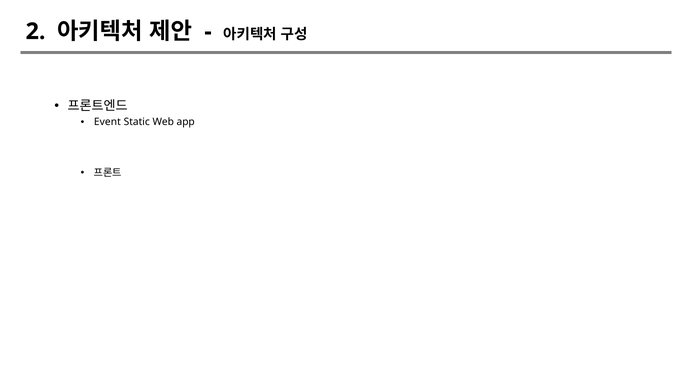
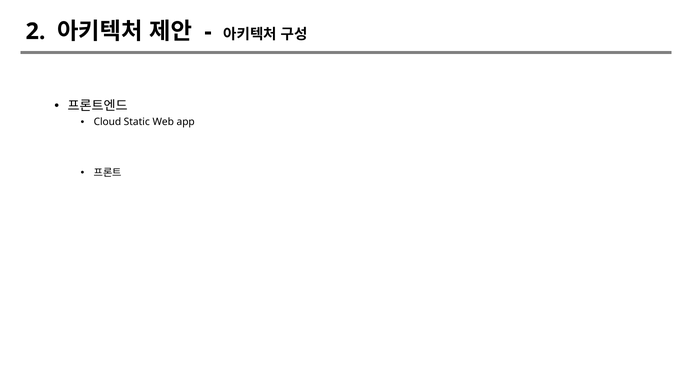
Event: Event -> Cloud
